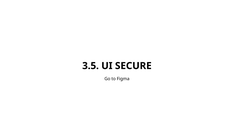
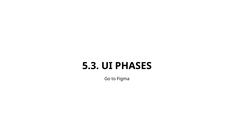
3.5: 3.5 -> 5.3
SECURE: SECURE -> PHASES
